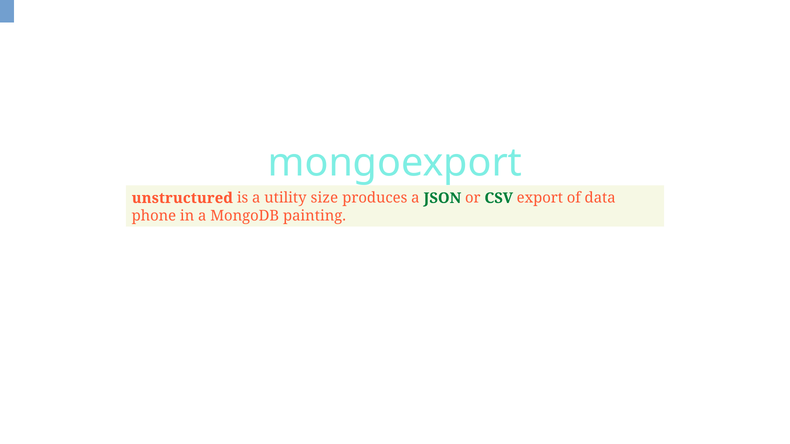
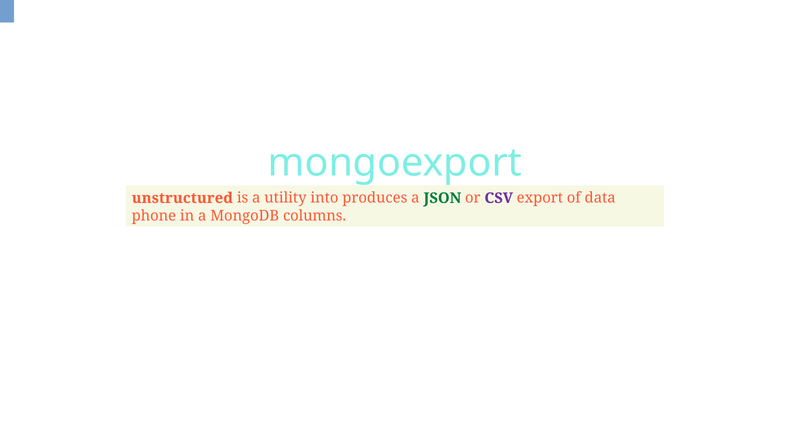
size: size -> into
CSV colour: green -> purple
painting: painting -> columns
